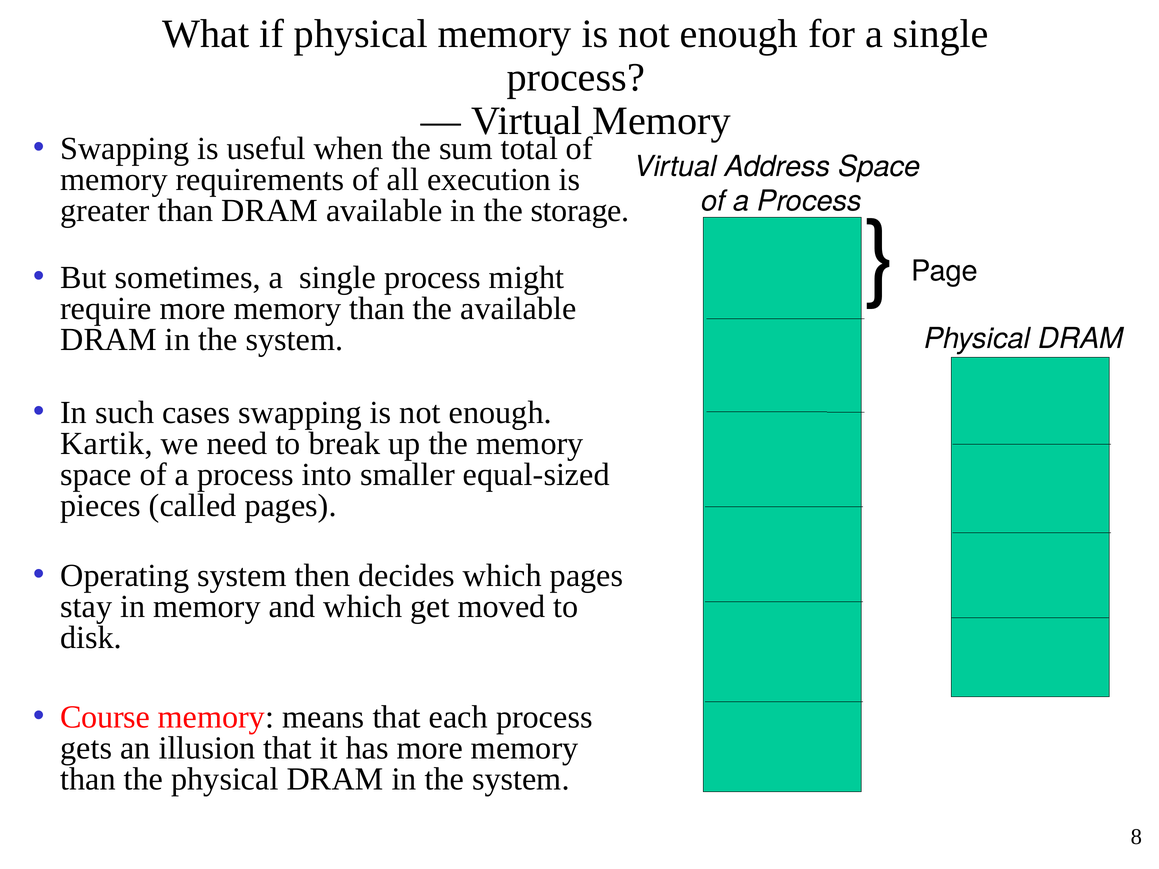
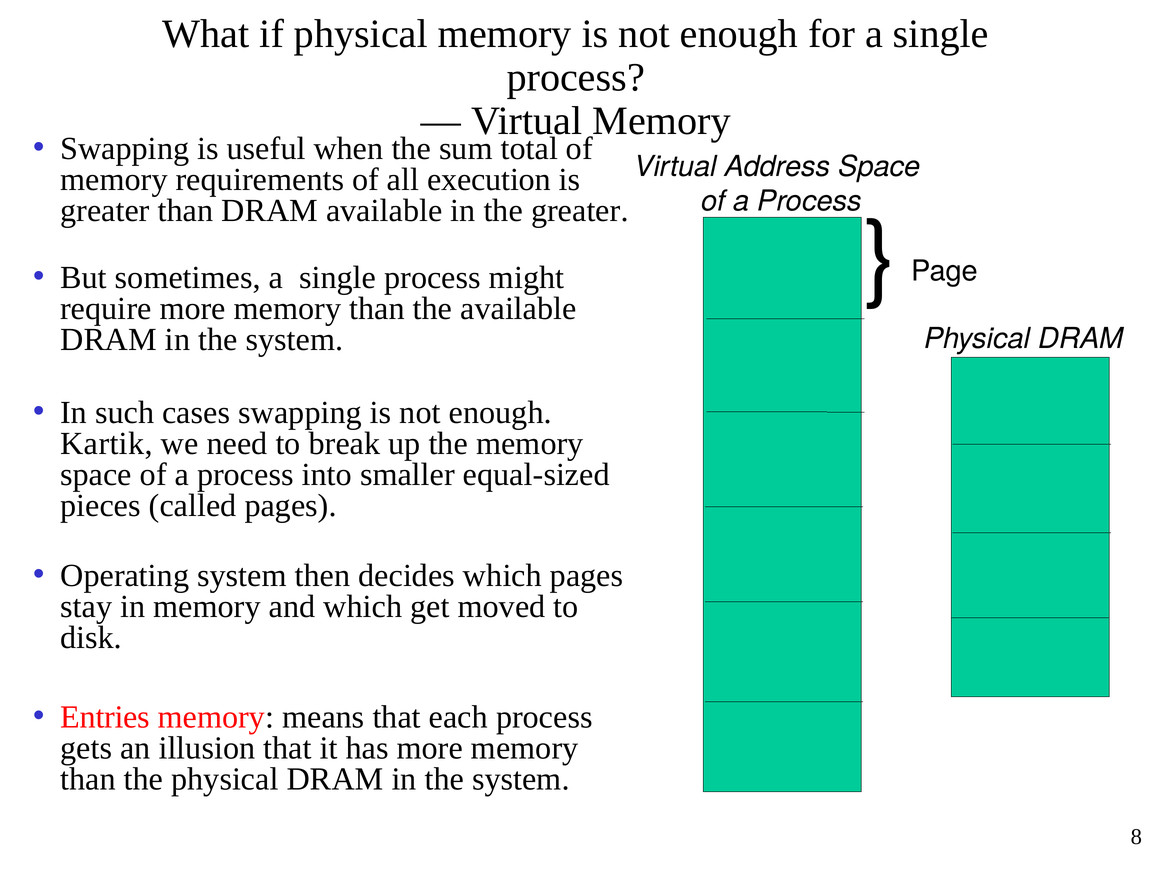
the storage: storage -> greater
Course: Course -> Entries
